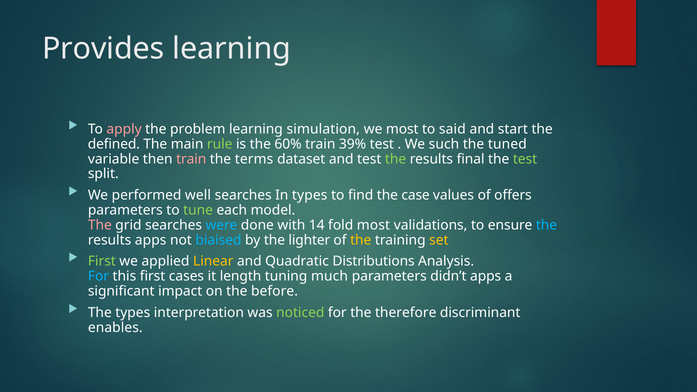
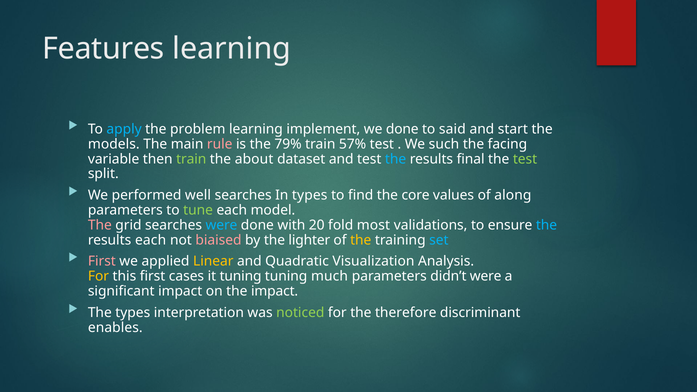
Provides: Provides -> Features
apply colour: pink -> light blue
simulation: simulation -> implement
we most: most -> done
defined: defined -> models
rule colour: light green -> pink
60%: 60% -> 79%
39%: 39% -> 57%
tuned: tuned -> facing
train at (191, 159) colour: pink -> light green
terms: terms -> about
the at (396, 159) colour: light green -> light blue
case: case -> core
offers: offers -> along
14: 14 -> 20
results apps: apps -> each
biaised colour: light blue -> pink
set colour: yellow -> light blue
First at (102, 261) colour: light green -> pink
Distributions: Distributions -> Visualization
For at (98, 276) colour: light blue -> yellow
it length: length -> tuning
didn’t apps: apps -> were
the before: before -> impact
